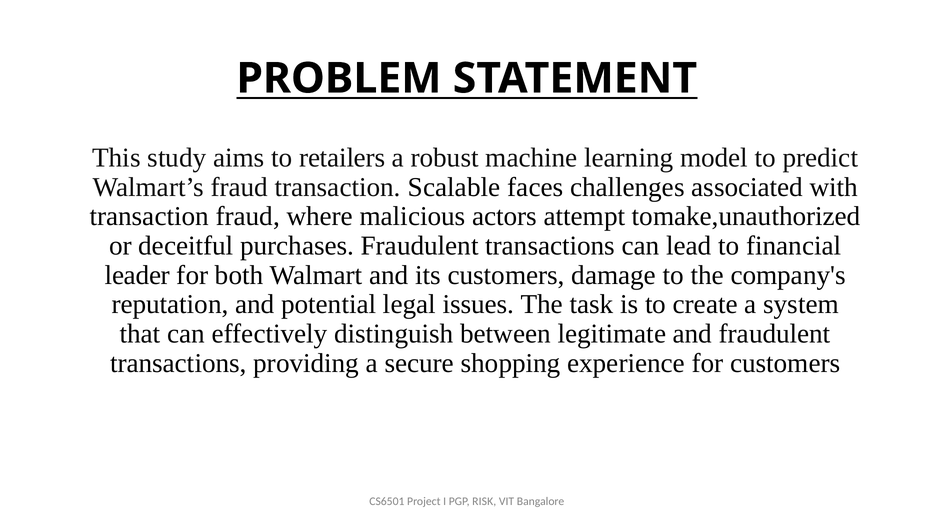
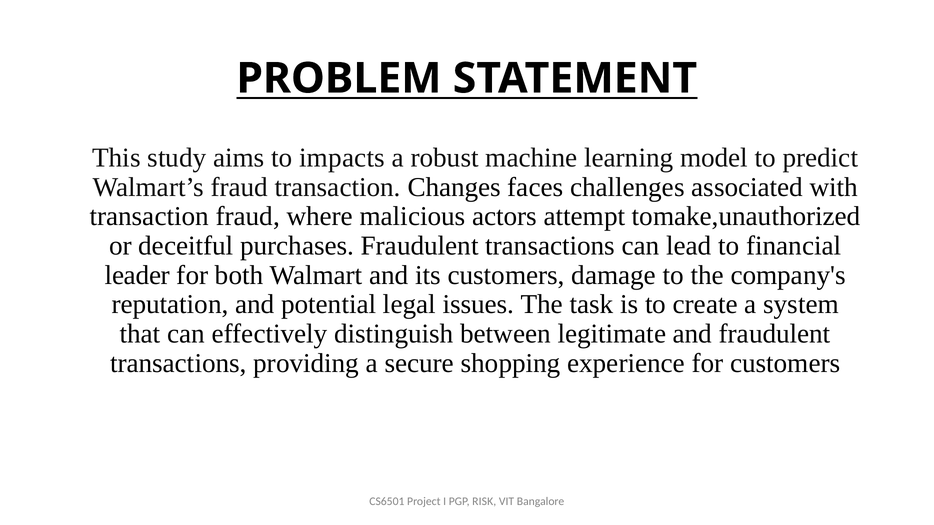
retailers: retailers -> impacts
Scalable: Scalable -> Changes
